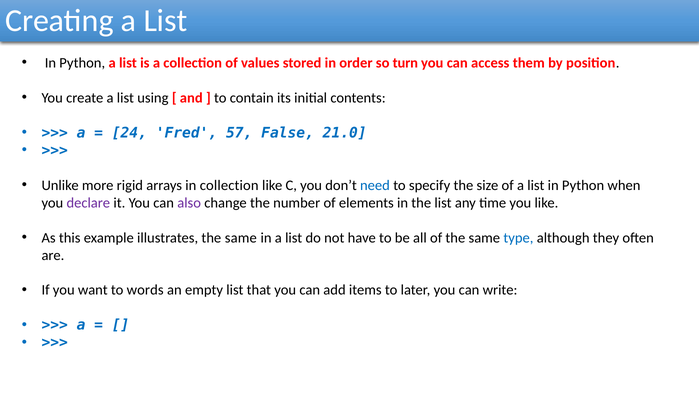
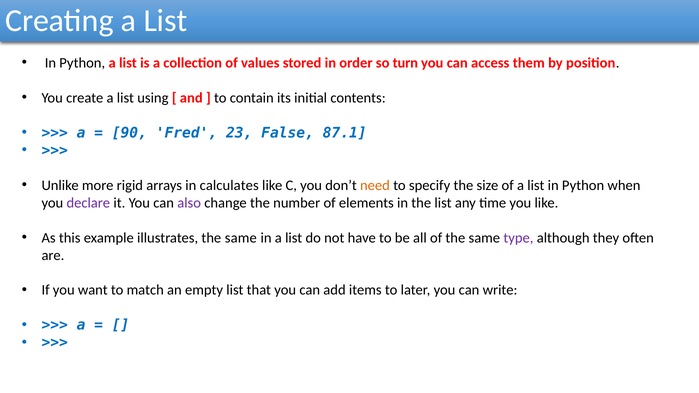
24: 24 -> 90
57: 57 -> 23
21.0: 21.0 -> 87.1
in collection: collection -> calculates
need colour: blue -> orange
type colour: blue -> purple
words: words -> match
